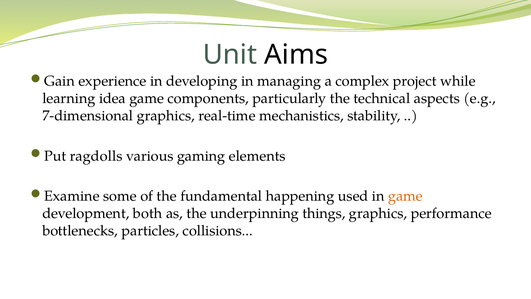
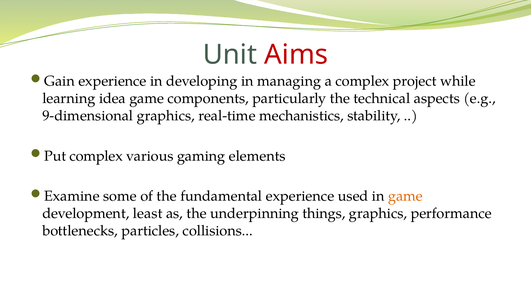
Aims colour: black -> red
7-dimensional: 7-dimensional -> 9-dimensional
Put ragdolls: ragdolls -> complex
fundamental happening: happening -> experience
both: both -> least
